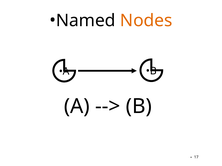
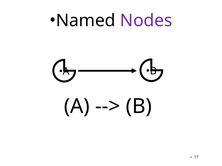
Nodes colour: orange -> purple
